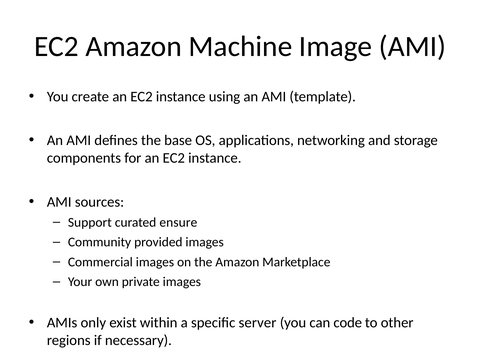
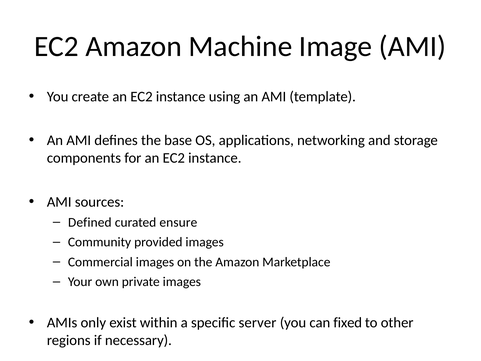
Support: Support -> Defined
code: code -> fixed
